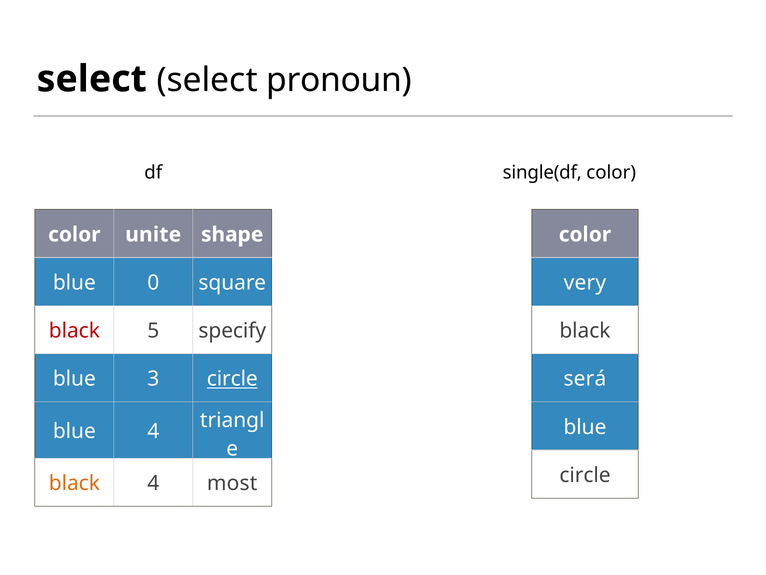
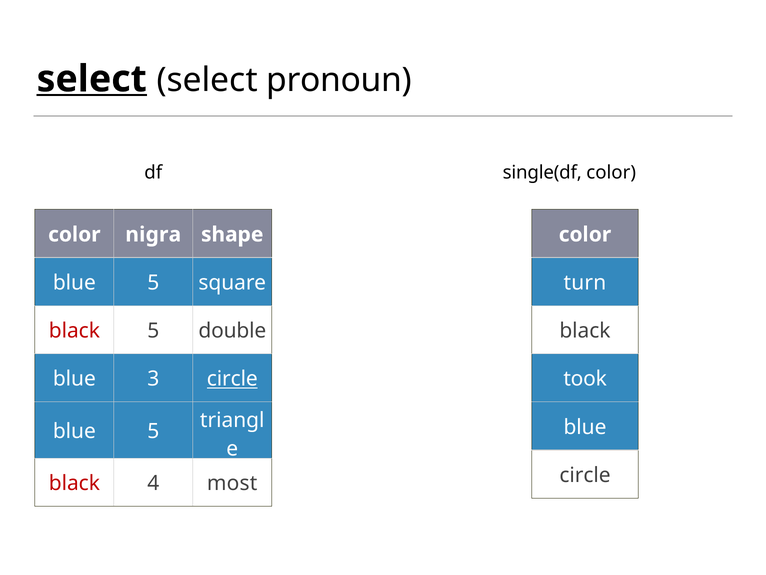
select at (92, 79) underline: none -> present
unite: unite -> nigra
0 at (153, 282): 0 -> 5
very: very -> turn
specify: specify -> double
será: será -> took
4 at (153, 431): 4 -> 5
black at (74, 483) colour: orange -> red
